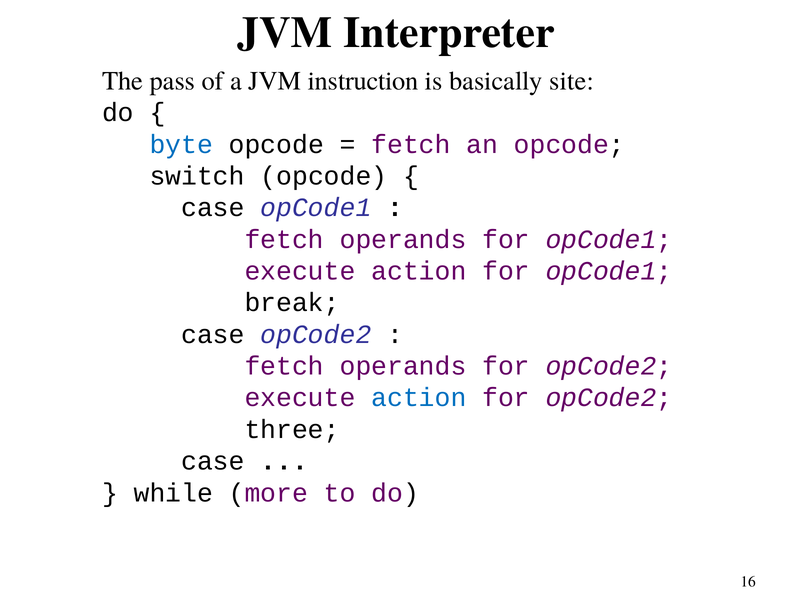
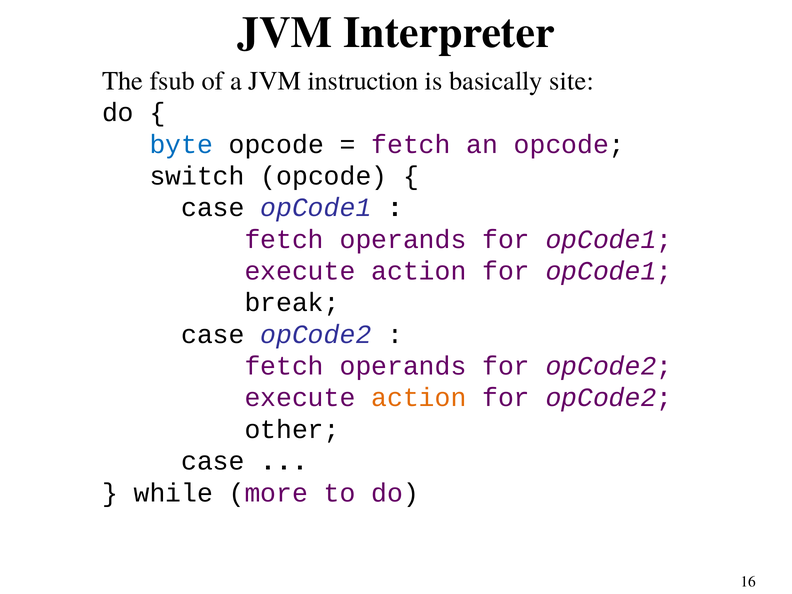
pass: pass -> fsub
action at (419, 398) colour: blue -> orange
three: three -> other
